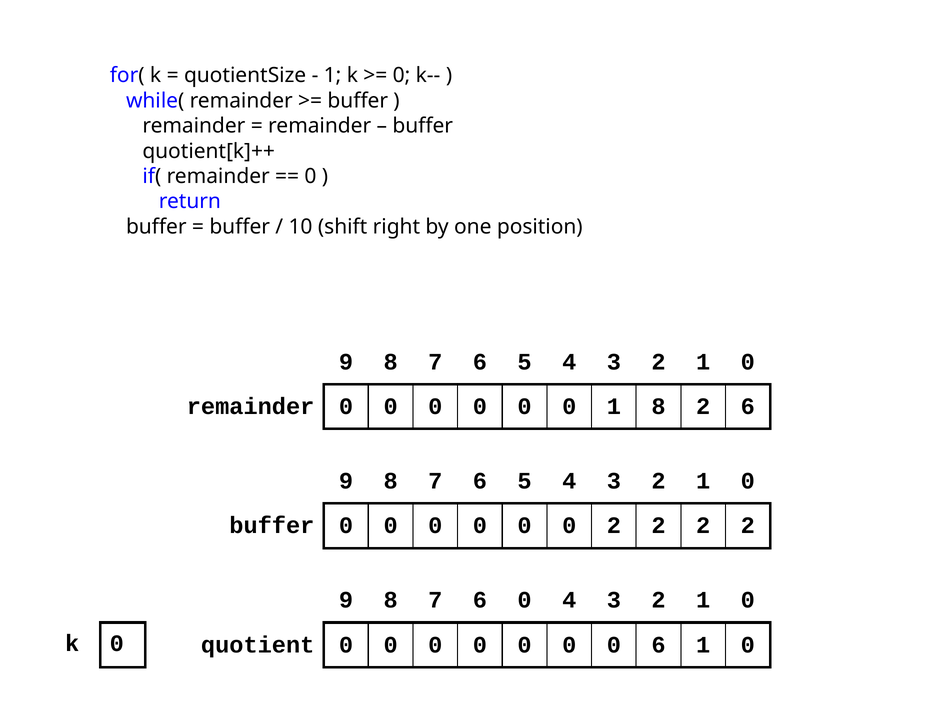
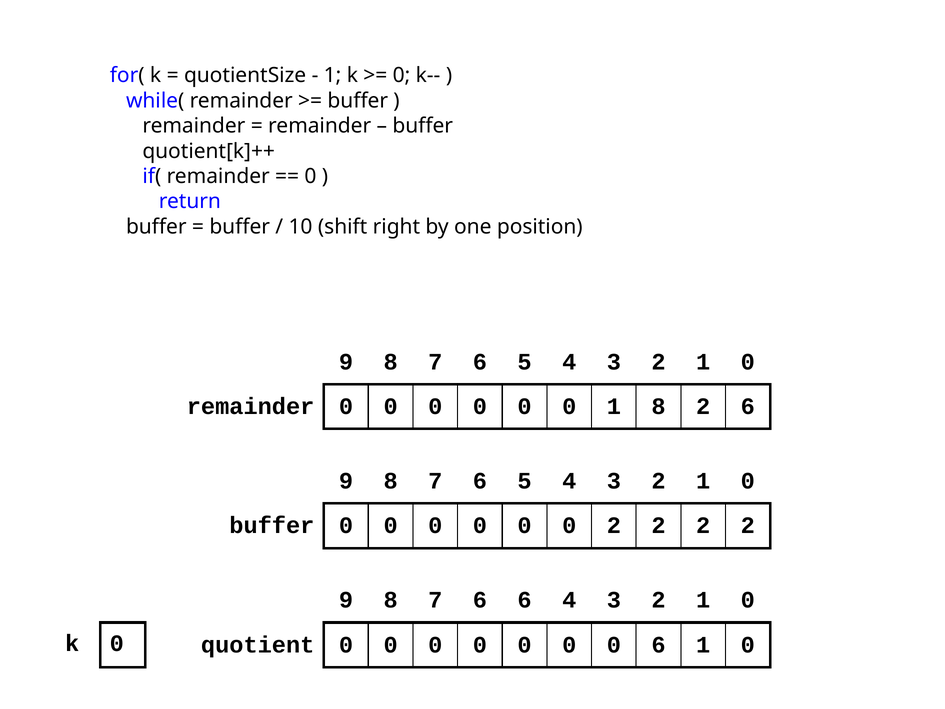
6 0: 0 -> 6
